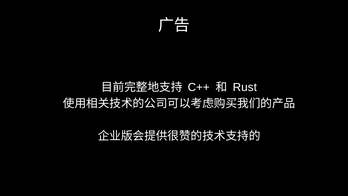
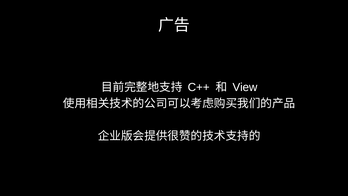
Rust: Rust -> View
